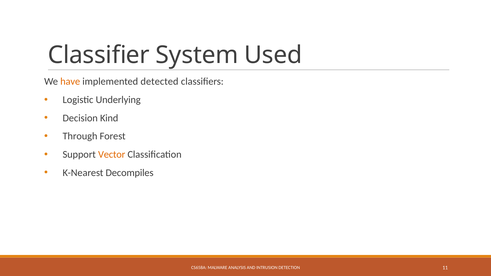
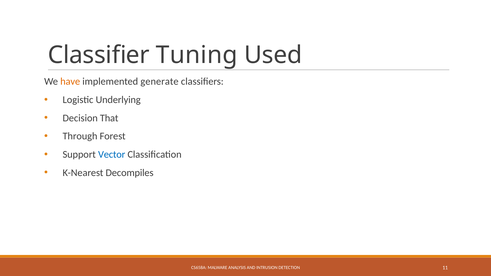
System: System -> Tuning
detected: detected -> generate
Kind: Kind -> That
Vector colour: orange -> blue
